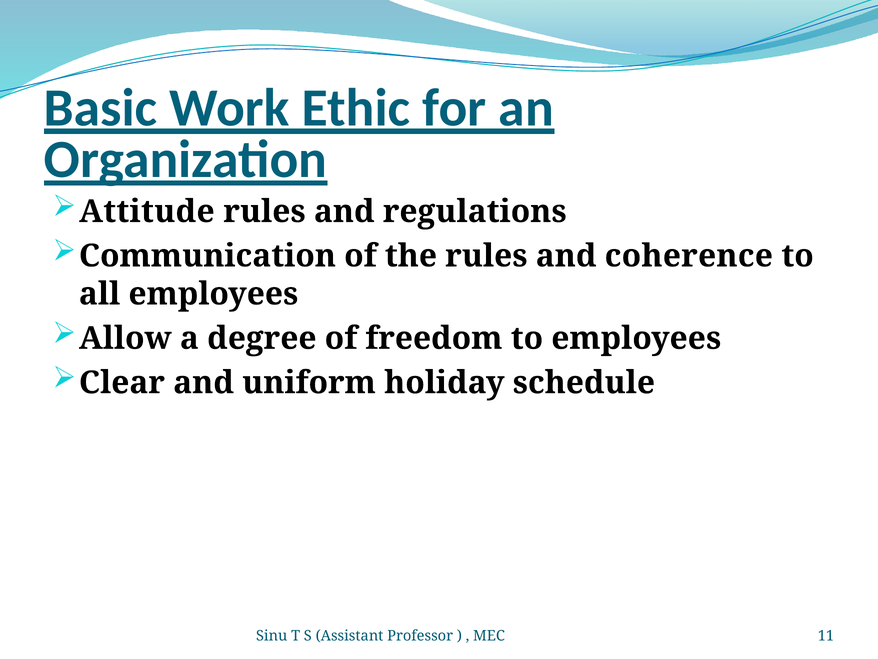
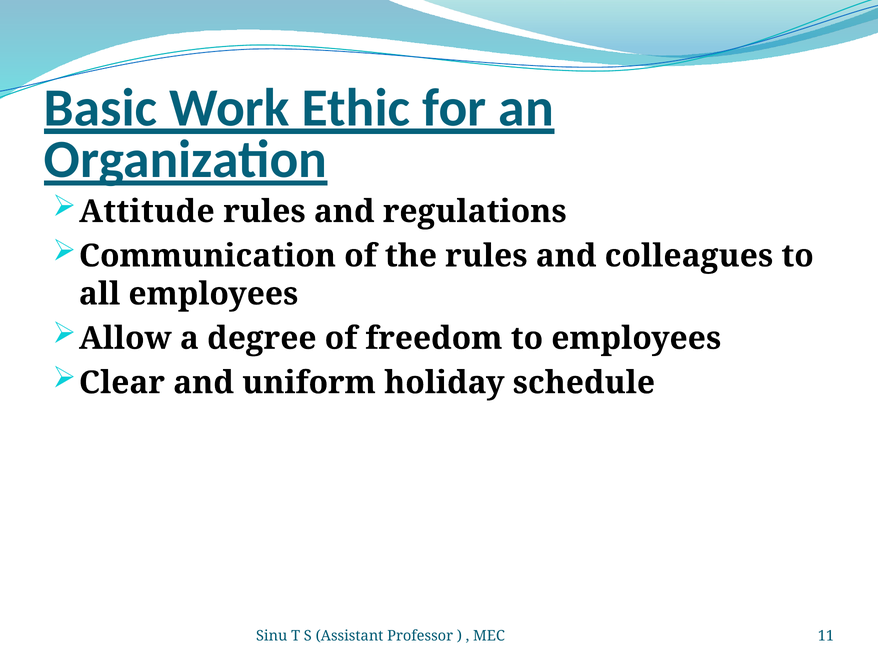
coherence: coherence -> colleagues
